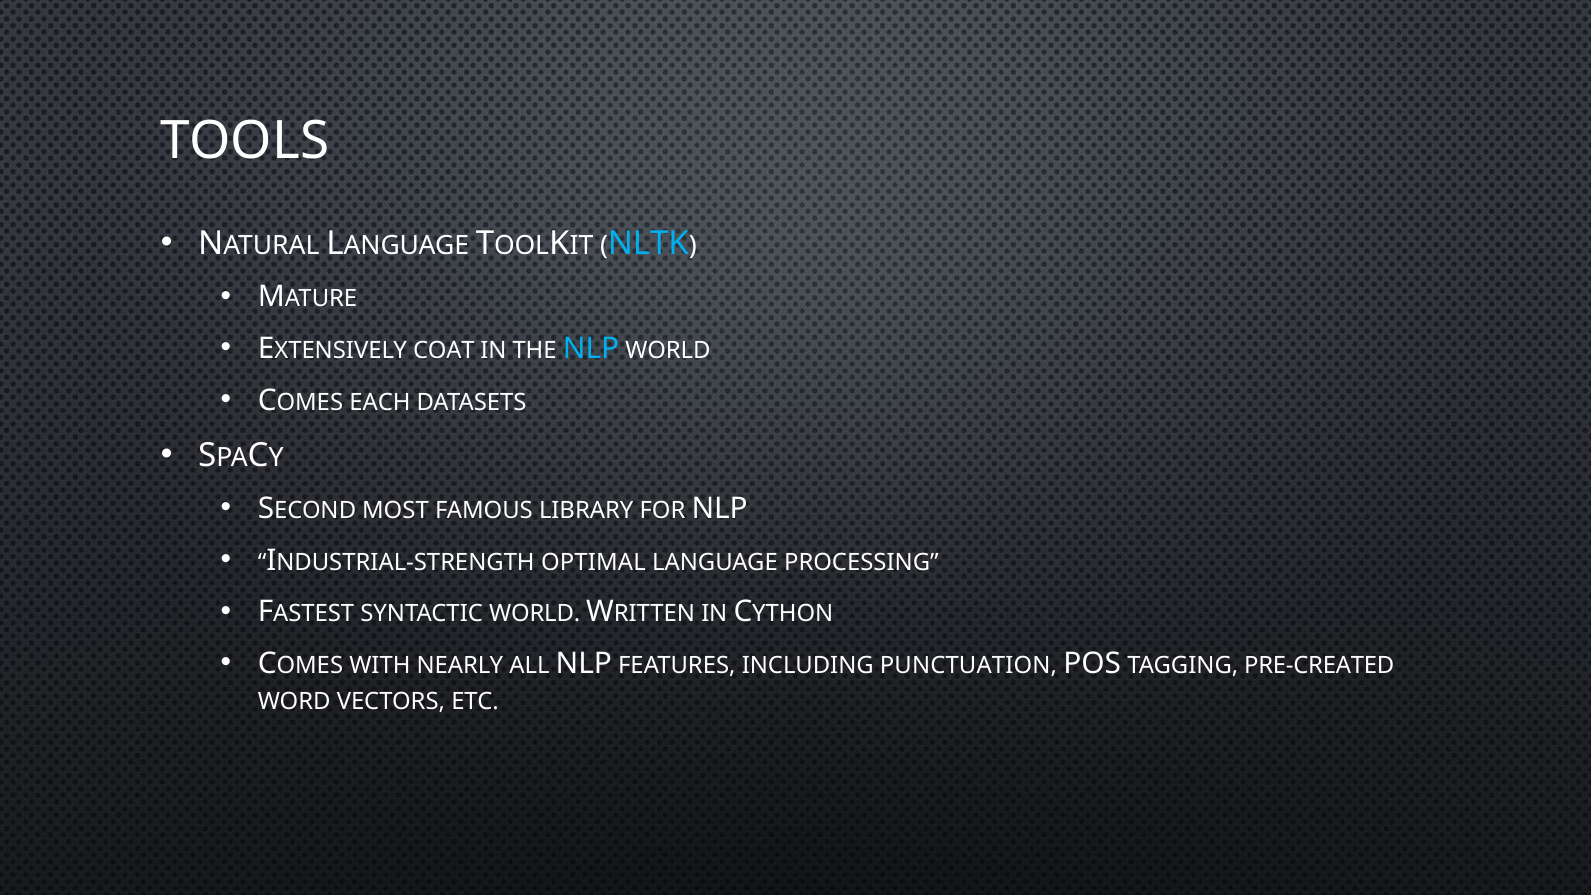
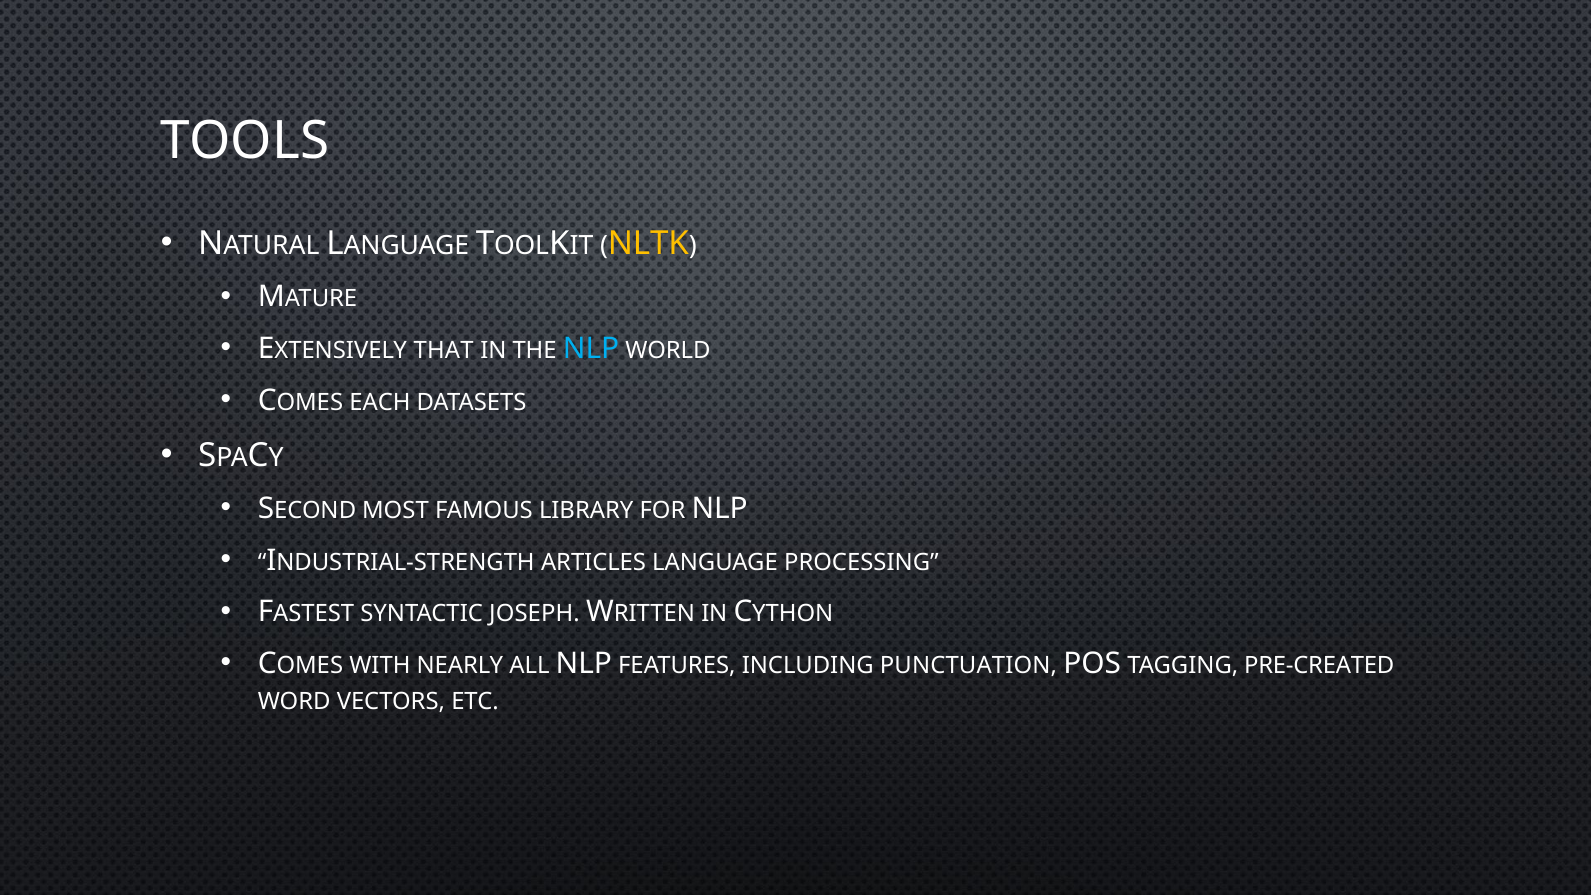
NLTK colour: light blue -> yellow
COAT: COAT -> THAT
OPTIMAL: OPTIMAL -> ARTICLES
SYNTACTIC WORLD: WORLD -> JOSEPH
